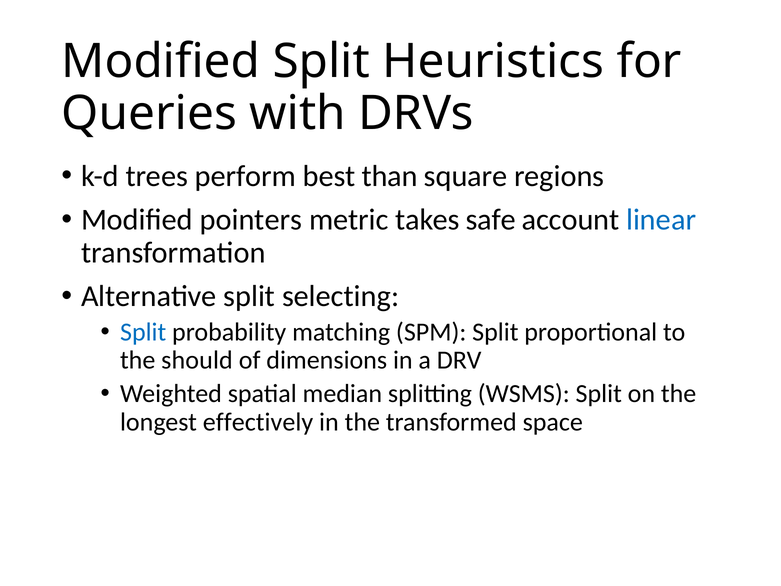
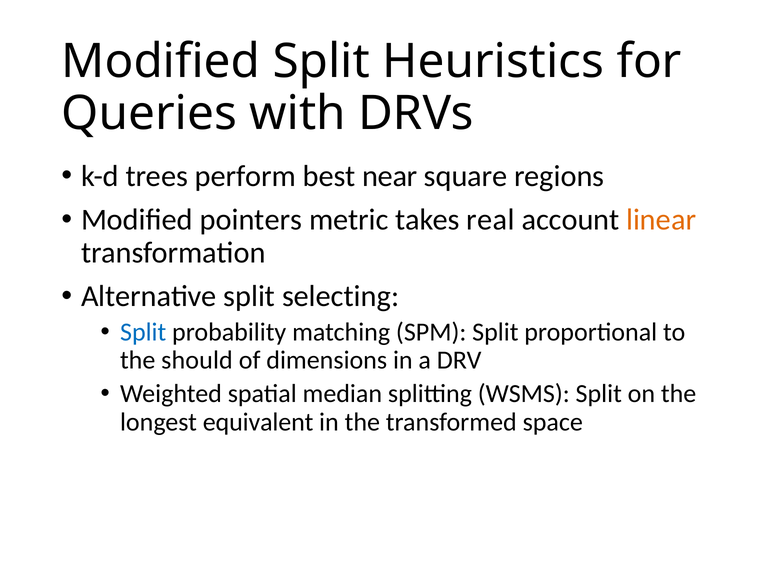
than: than -> near
safe: safe -> real
linear colour: blue -> orange
effectively: effectively -> equivalent
